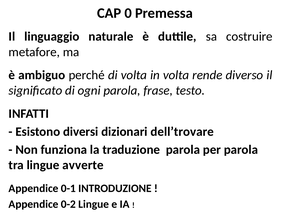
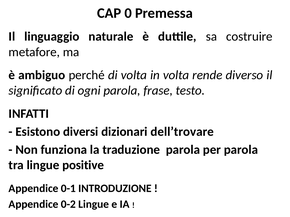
avverte: avverte -> positive
